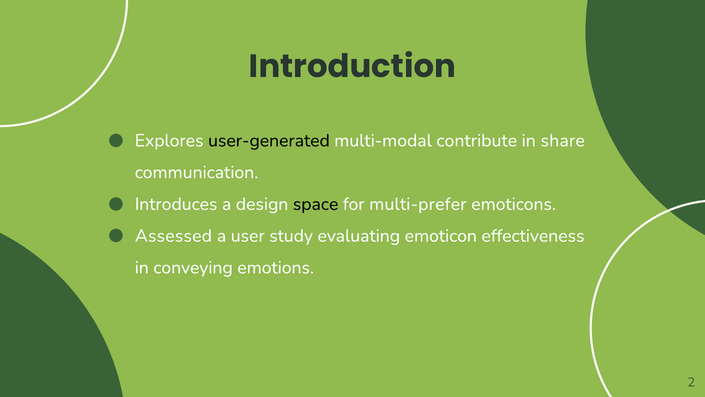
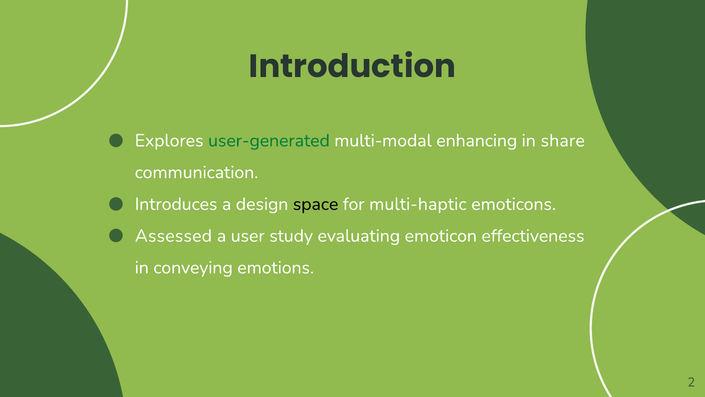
user-generated colour: black -> green
contribute: contribute -> enhancing
multi-prefer: multi-prefer -> multi-haptic
